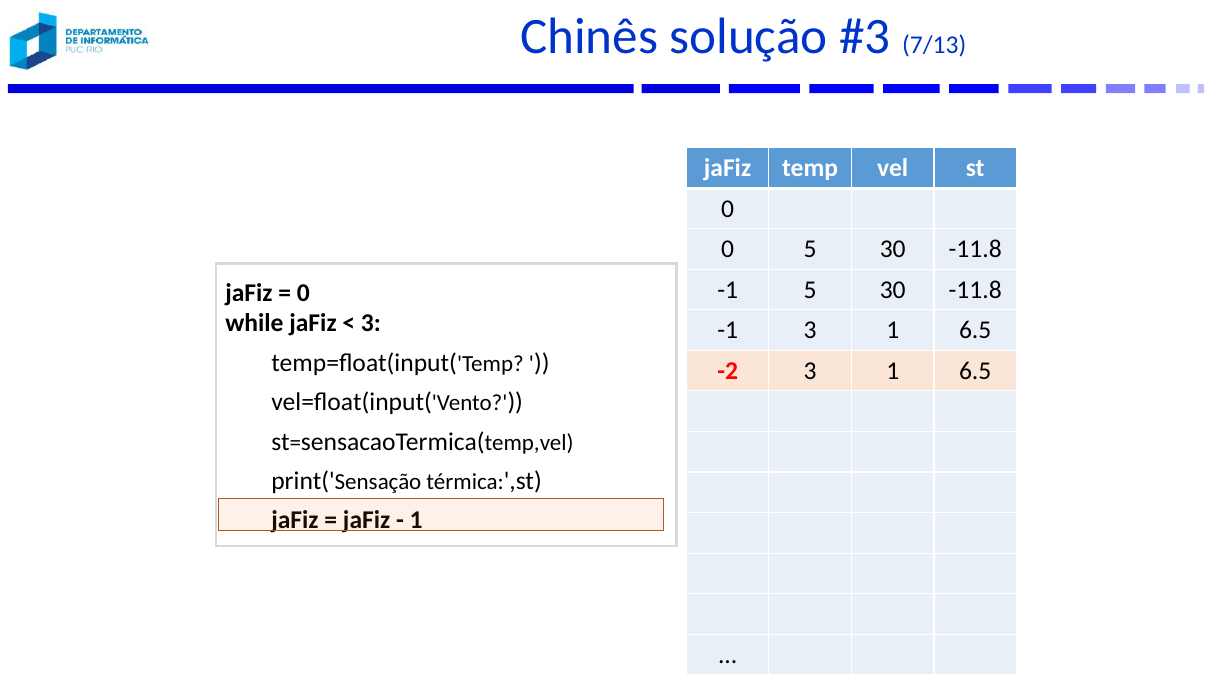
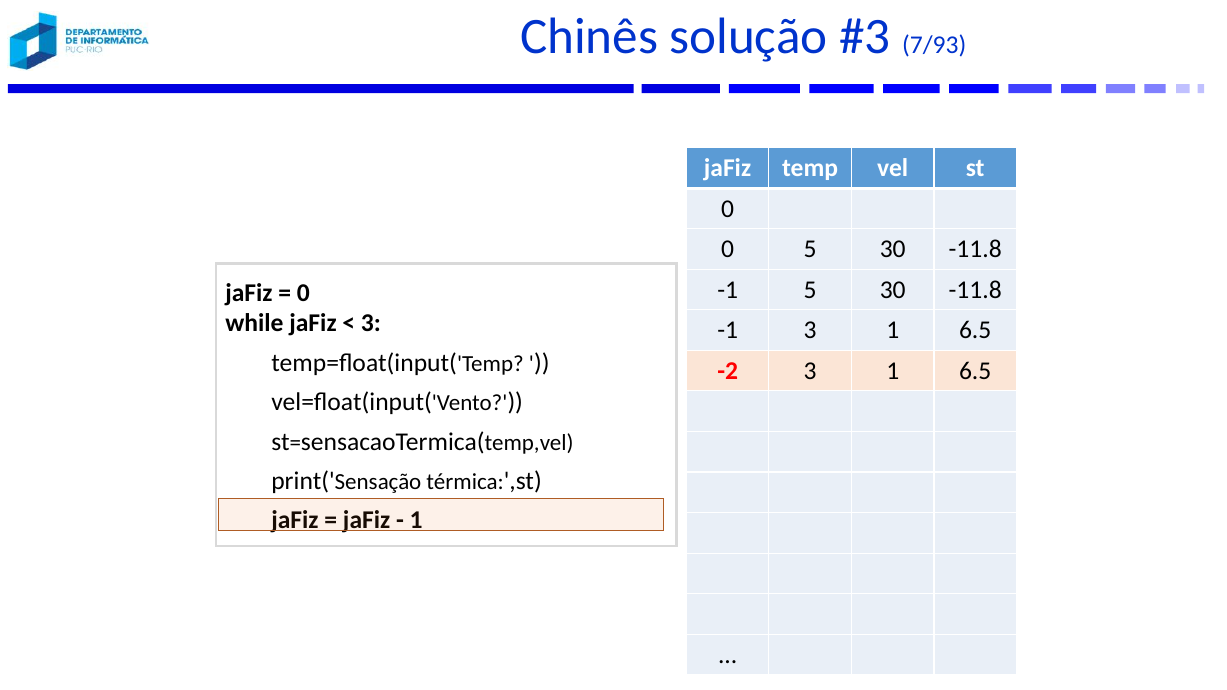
7/13: 7/13 -> 7/93
